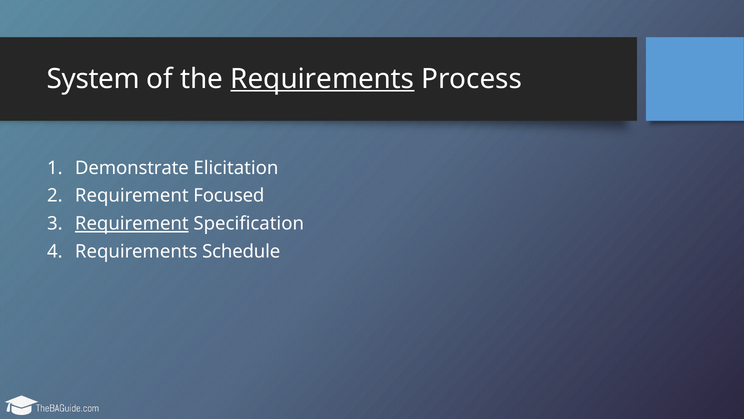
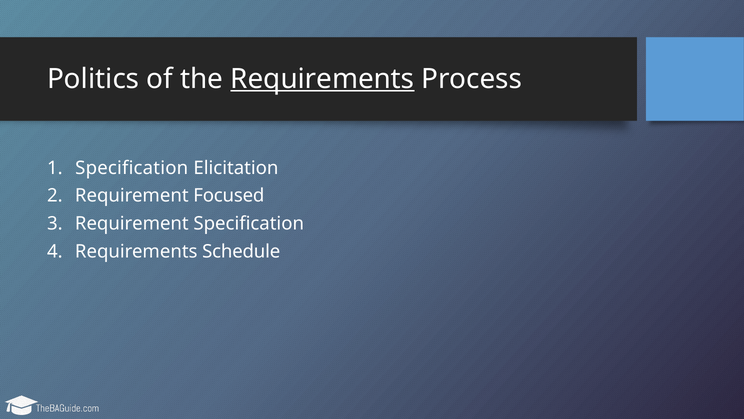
System: System -> Politics
Demonstrate at (132, 168): Demonstrate -> Specification
Requirement at (132, 223) underline: present -> none
